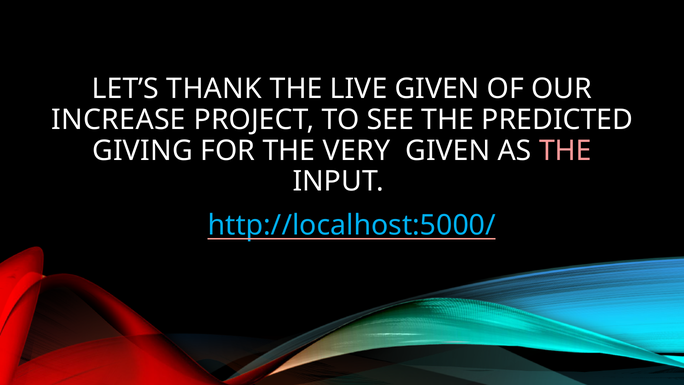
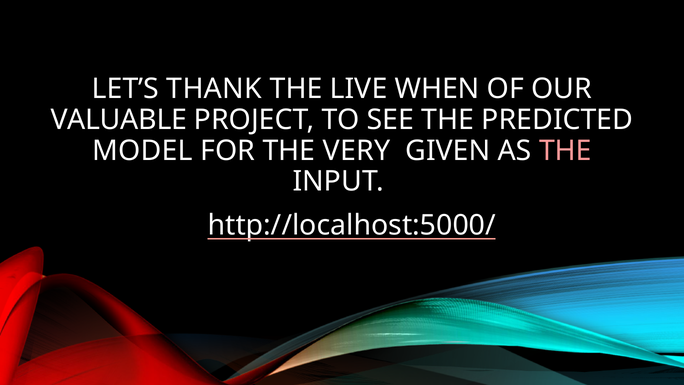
LIVE GIVEN: GIVEN -> WHEN
INCREASE: INCREASE -> VALUABLE
GIVING: GIVING -> MODEL
http://localhost:5000/ colour: light blue -> white
